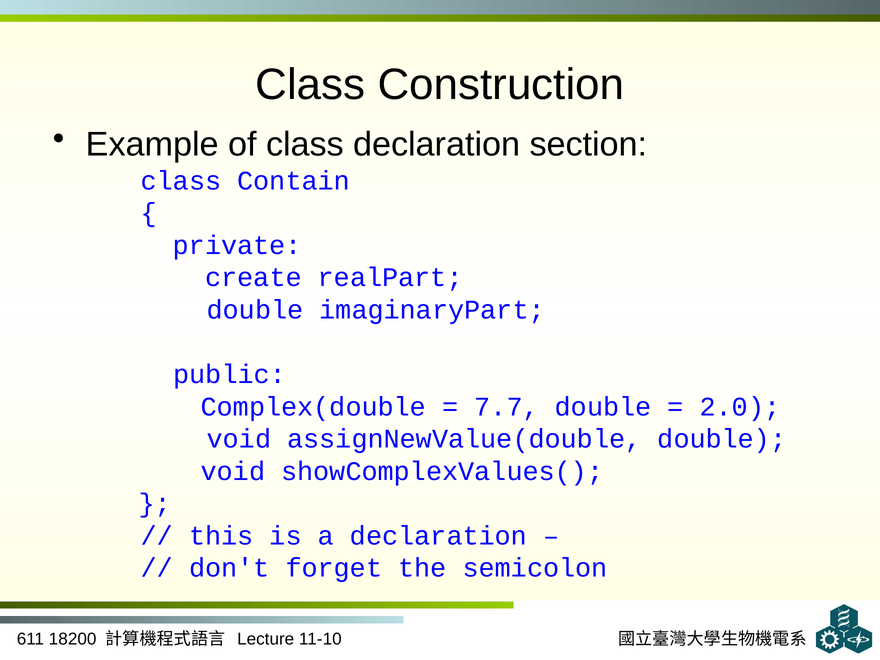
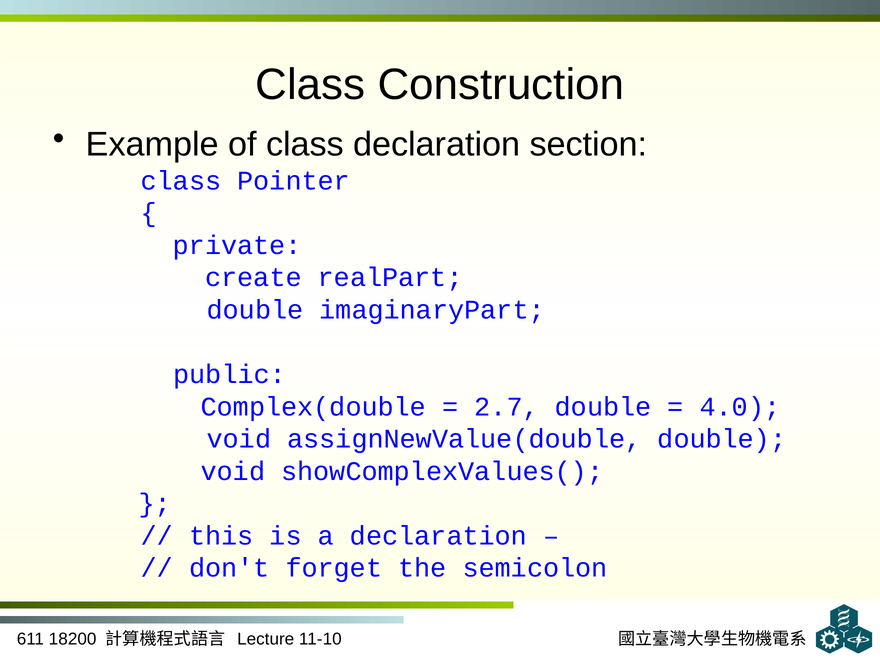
Contain: Contain -> Pointer
7.7: 7.7 -> 2.7
2.0: 2.0 -> 4.0
